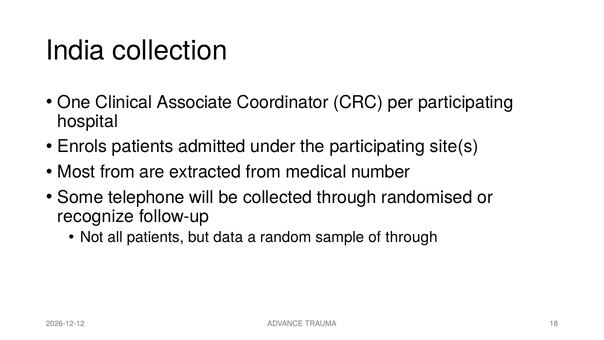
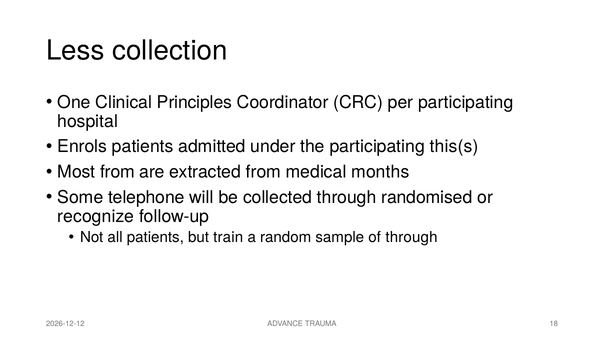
India: India -> Less
Associate: Associate -> Principles
site(s: site(s -> this(s
number: number -> months
data: data -> train
